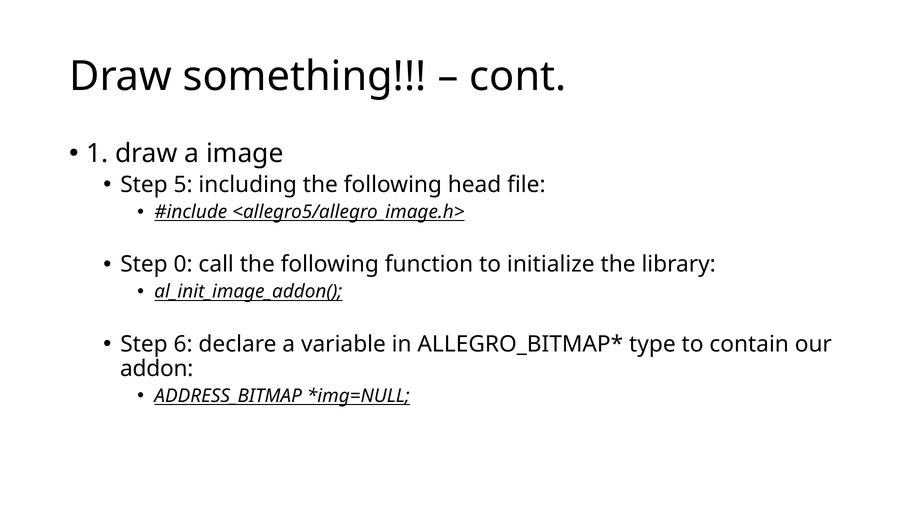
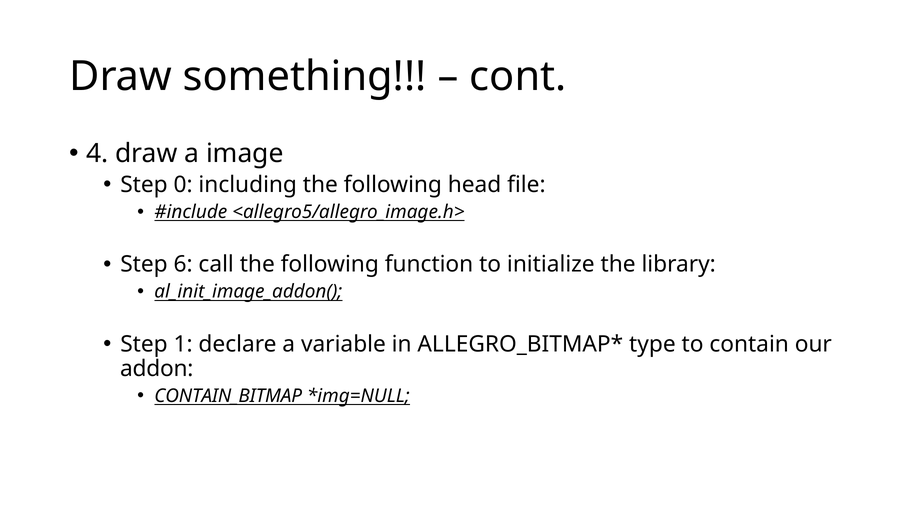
1: 1 -> 4
5: 5 -> 0
0: 0 -> 6
6: 6 -> 1
ADDRESS_BITMAP: ADDRESS_BITMAP -> CONTAIN_BITMAP
